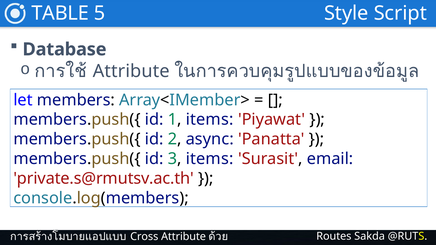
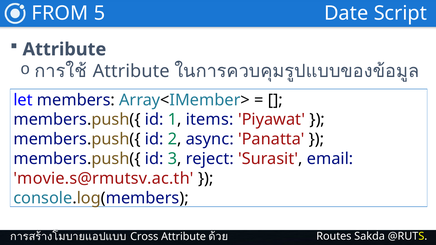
Style: Style -> Date
TABLE: TABLE -> FROM
Database at (65, 49): Database -> Attribute
3 items: items -> reject
private.s@rmutsv.ac.th: private.s@rmutsv.ac.th -> movie.s@rmutsv.ac.th
